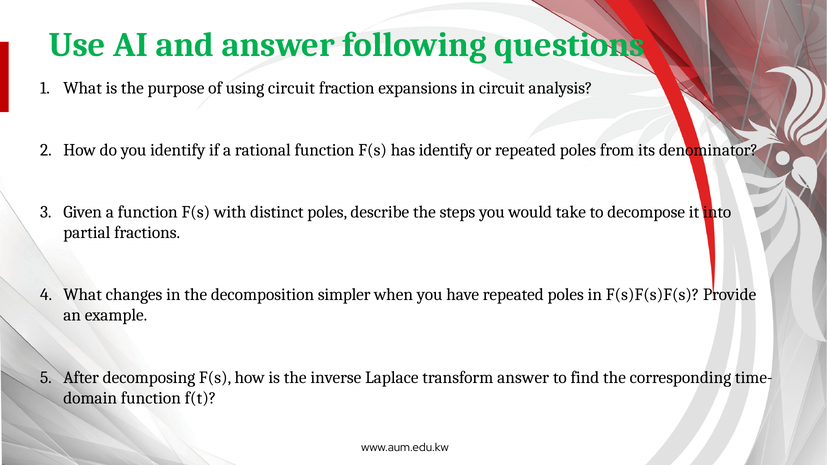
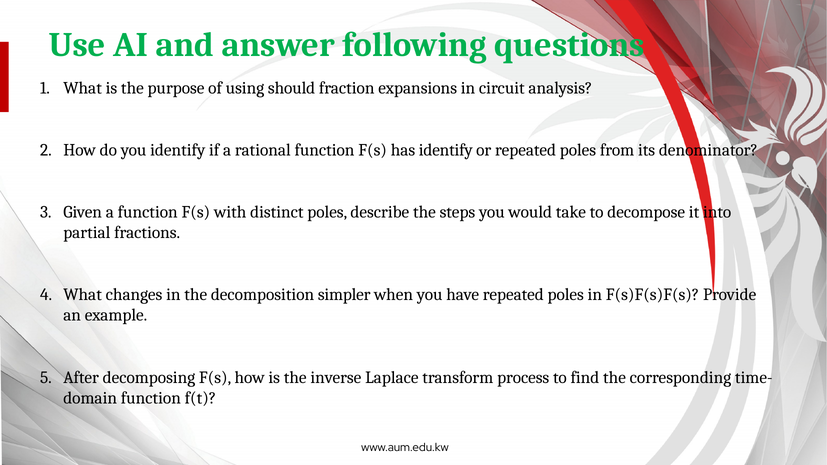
using circuit: circuit -> should
transform answer: answer -> process
